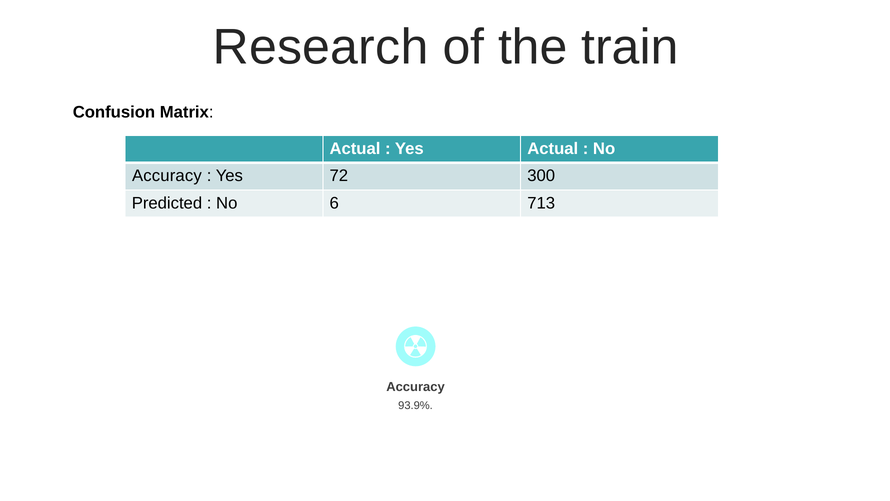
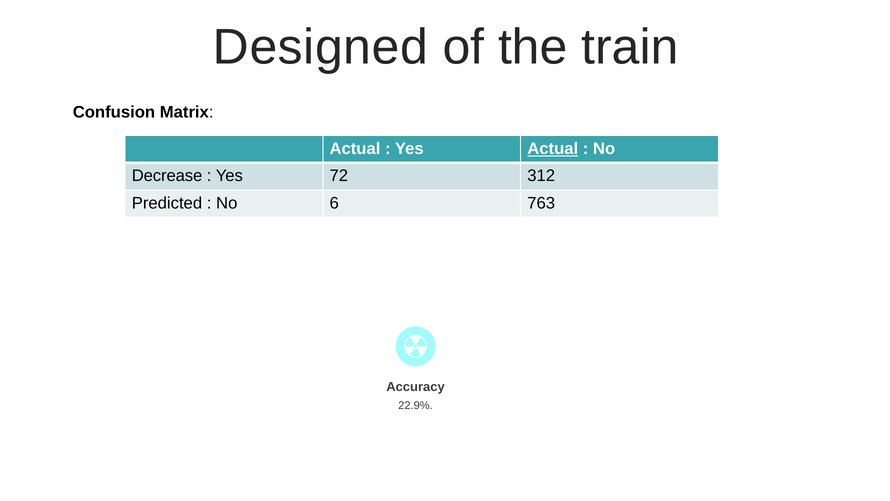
Research: Research -> Designed
Actual at (553, 149) underline: none -> present
Accuracy at (167, 176): Accuracy -> Decrease
300: 300 -> 312
713: 713 -> 763
93.9%: 93.9% -> 22.9%
